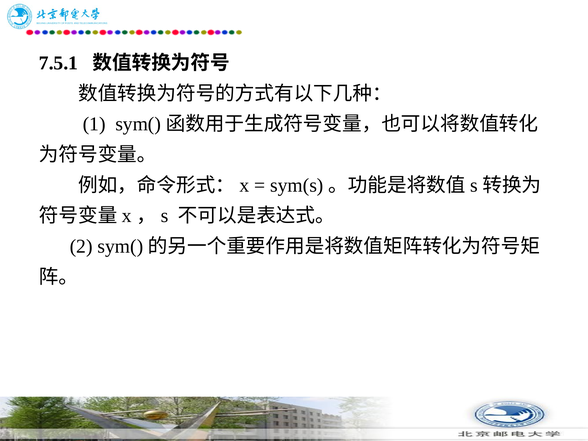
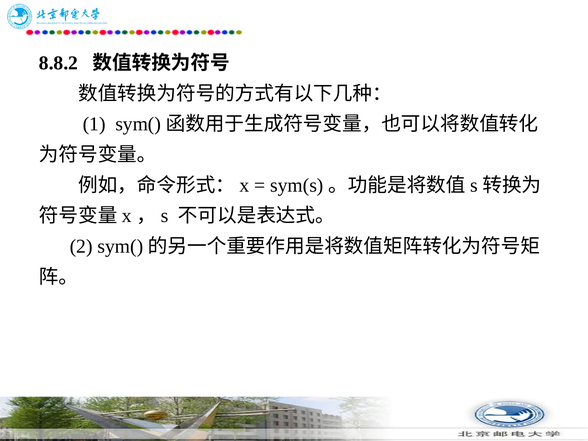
7.5.1: 7.5.1 -> 8.8.2
